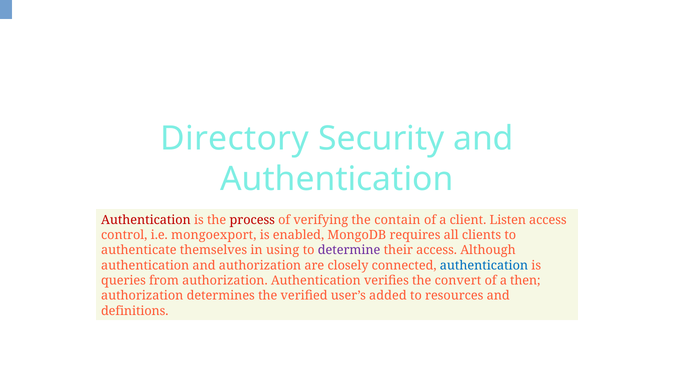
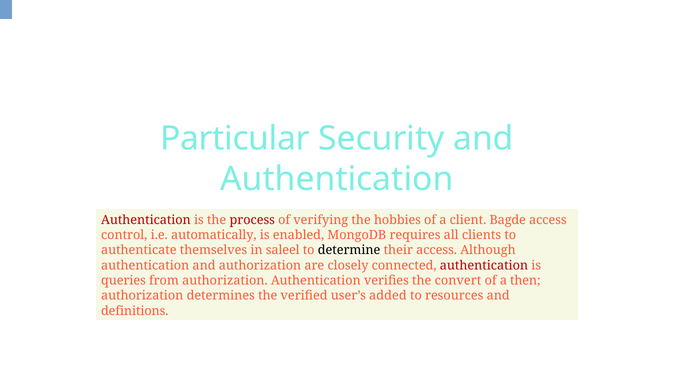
Directory: Directory -> Particular
contain: contain -> hobbies
Listen: Listen -> Bagde
mongoexport: mongoexport -> automatically
using: using -> saleel
determine colour: purple -> black
authentication at (484, 266) colour: blue -> red
